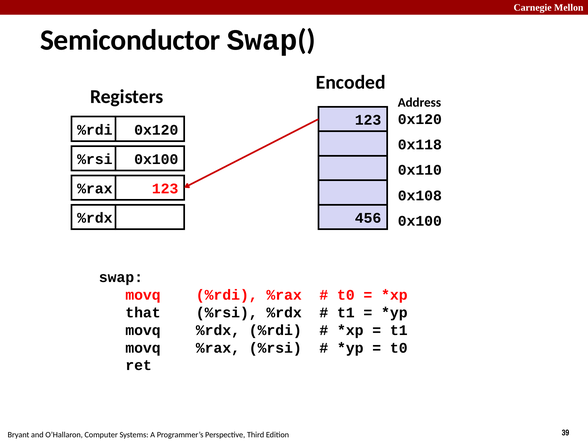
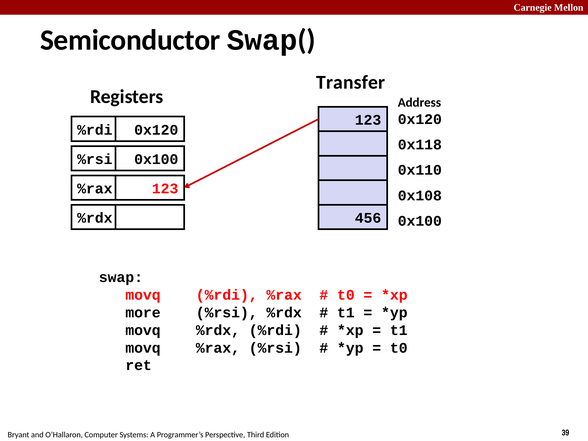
Encoded: Encoded -> Transfer
that: that -> more
